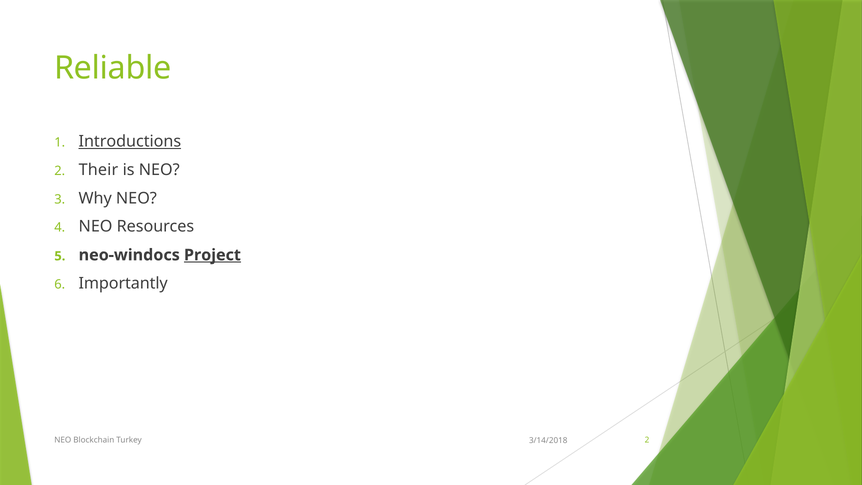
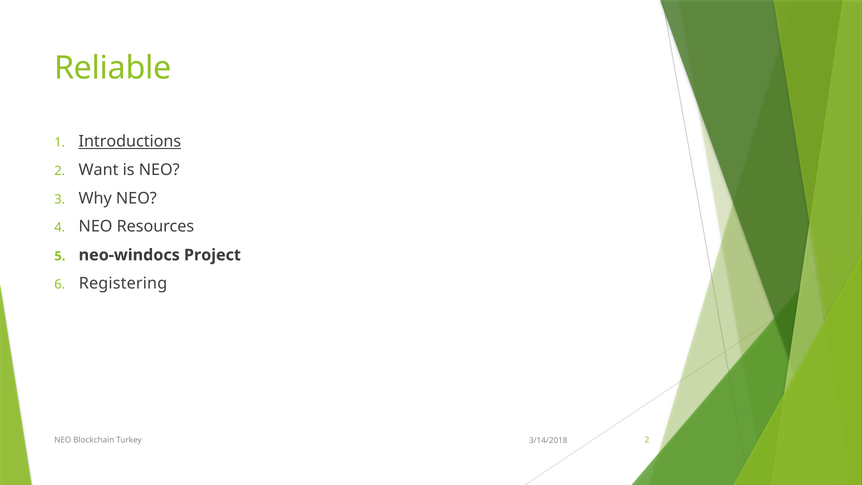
Their: Their -> Want
Project underline: present -> none
Importantly: Importantly -> Registering
